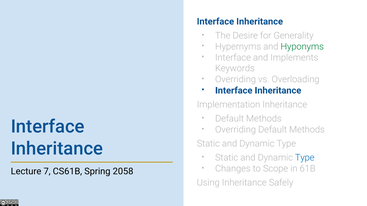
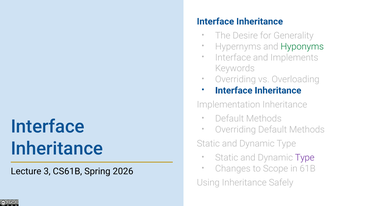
Type at (305, 158) colour: blue -> purple
7: 7 -> 3
2058: 2058 -> 2026
